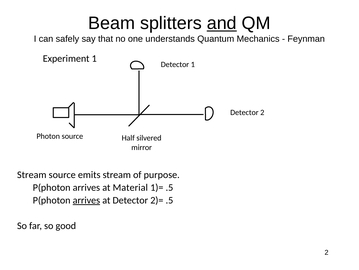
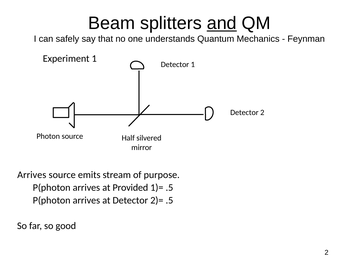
Stream at (32, 174): Stream -> Arrives
Material: Material -> Provided
arrives at (86, 200) underline: present -> none
